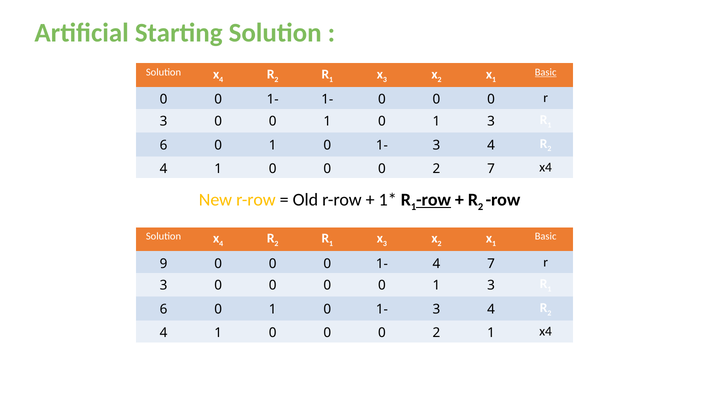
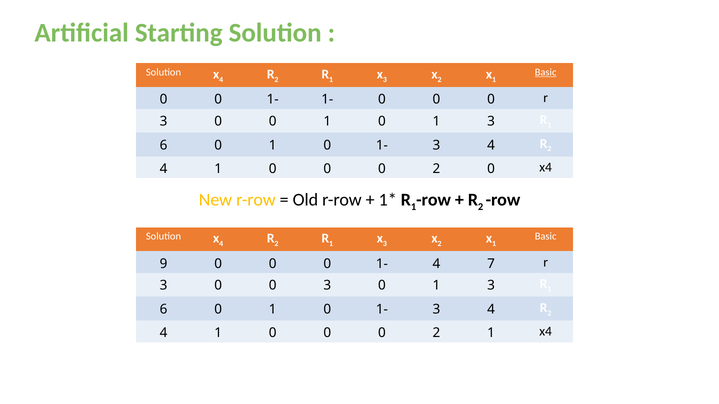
2 7: 7 -> 0
row at (434, 200) underline: present -> none
3 0 0 0: 0 -> 3
